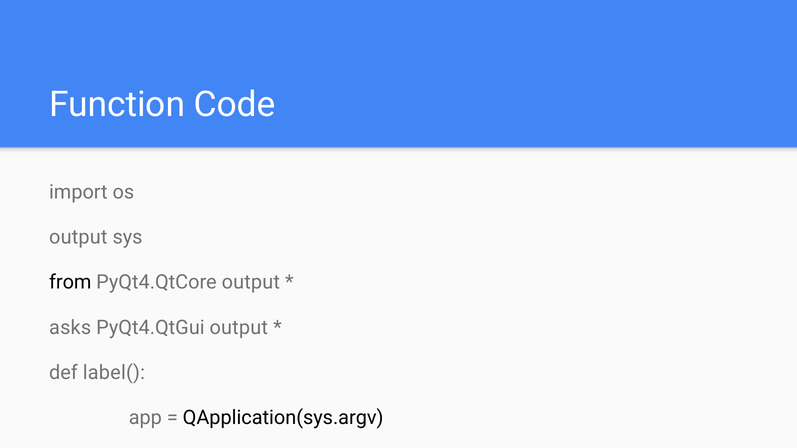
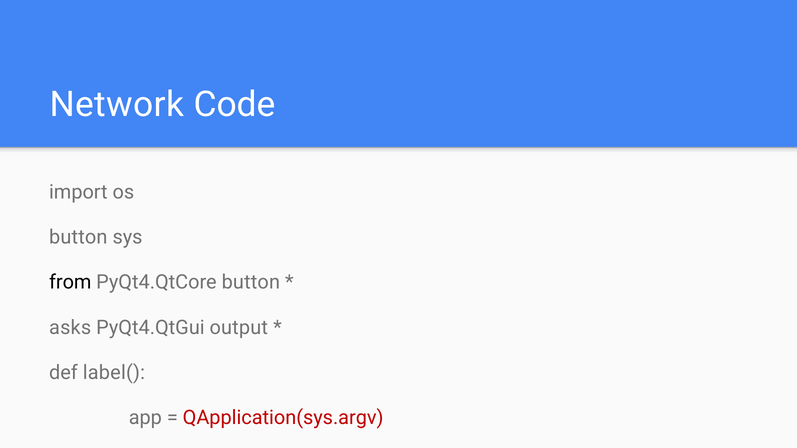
Function: Function -> Network
output at (78, 237): output -> button
PyQt4.QtCore output: output -> button
QApplication(sys.argv colour: black -> red
